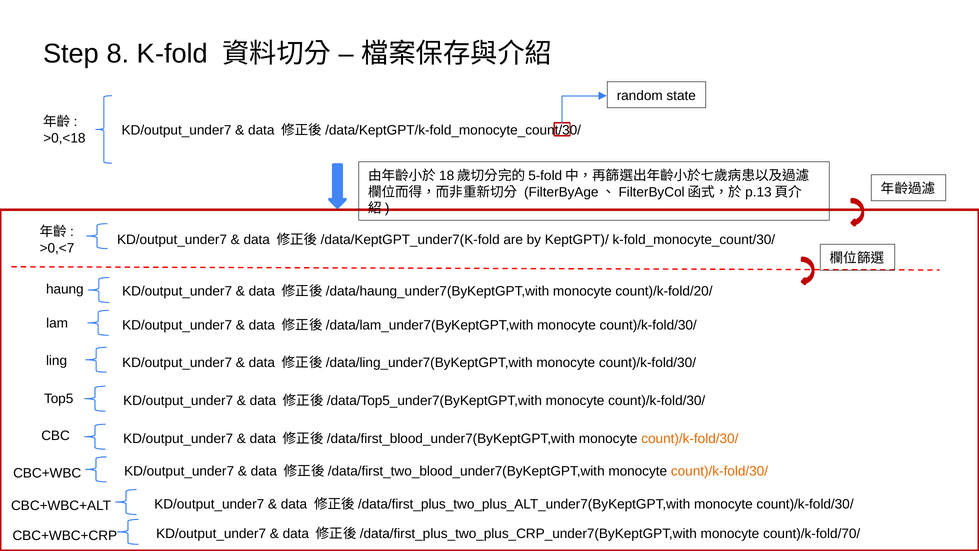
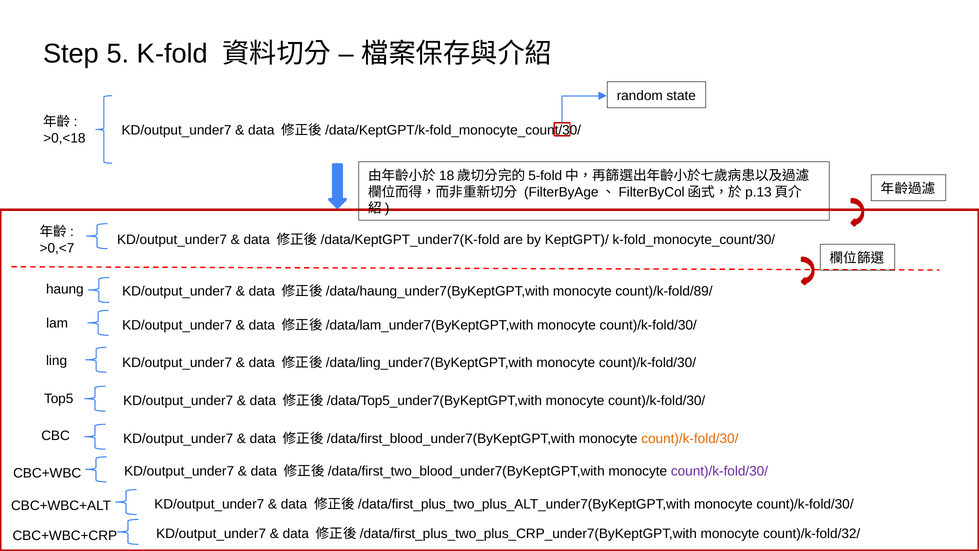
8: 8 -> 5
count)/k-fold/20/: count)/k-fold/20/ -> count)/k-fold/89/
count)/k-fold/30/ at (719, 471) colour: orange -> purple
count)/k-fold/70/: count)/k-fold/70/ -> count)/k-fold/32/
